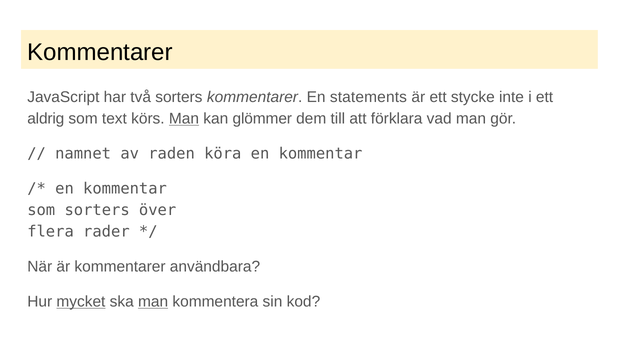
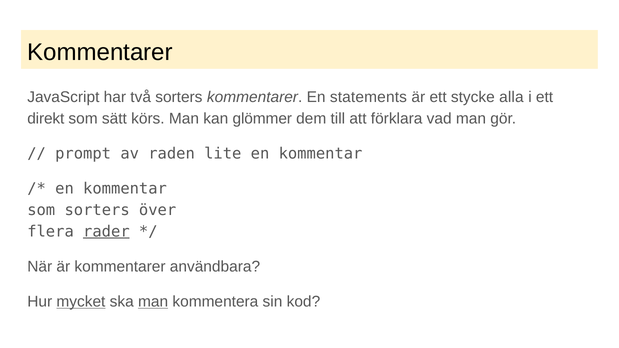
inte: inte -> alla
aldrig: aldrig -> direkt
text: text -> sätt
Man at (184, 119) underline: present -> none
namnet: namnet -> prompt
köra: köra -> lite
rader underline: none -> present
